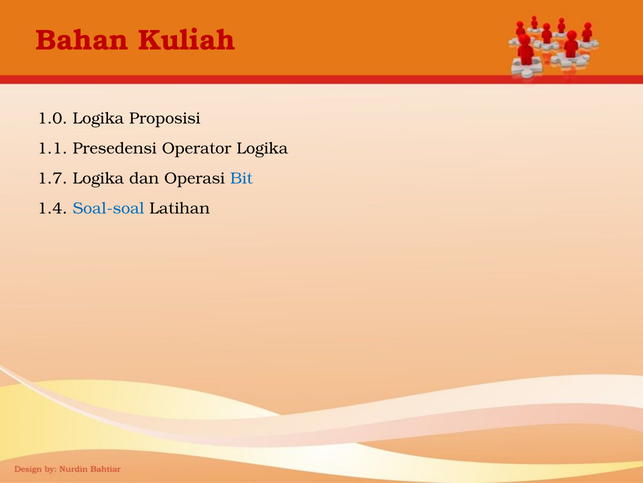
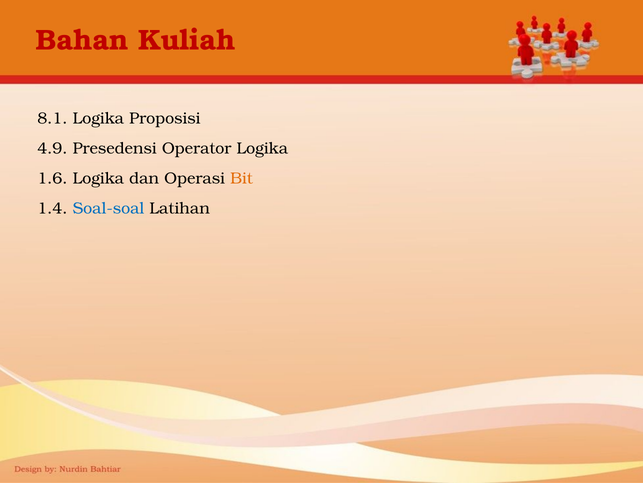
1.0: 1.0 -> 8.1
1.1: 1.1 -> 4.9
1.7: 1.7 -> 1.6
Bit colour: blue -> orange
